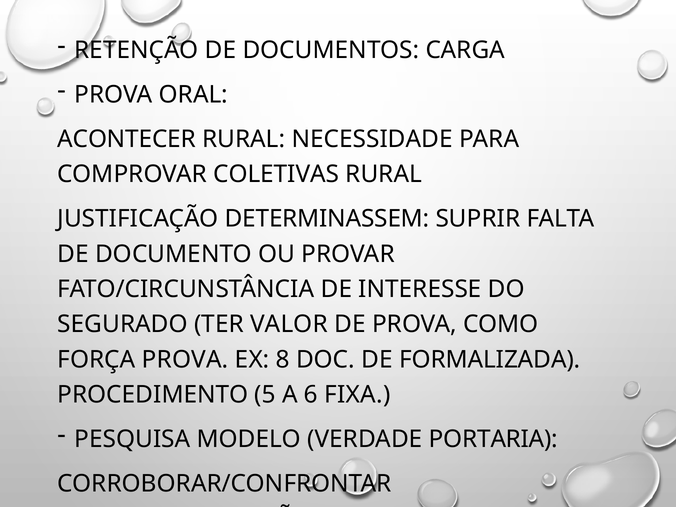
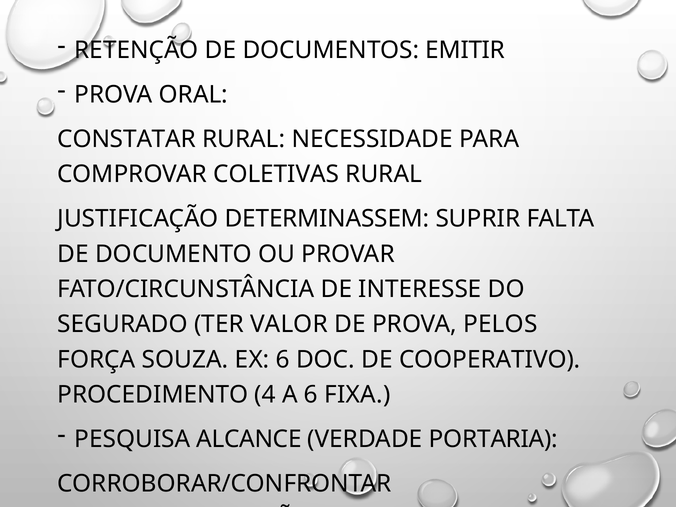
CARGA: CARGA -> EMITIR
ACONTECER: ACONTECER -> CONSTATAR
COMO: COMO -> PELOS
FORÇA PROVA: PROVA -> SOUZA
EX 8: 8 -> 6
FORMALIZADA: FORMALIZADA -> COOPERATIVO
5: 5 -> 4
MODELO: MODELO -> ALCANCE
